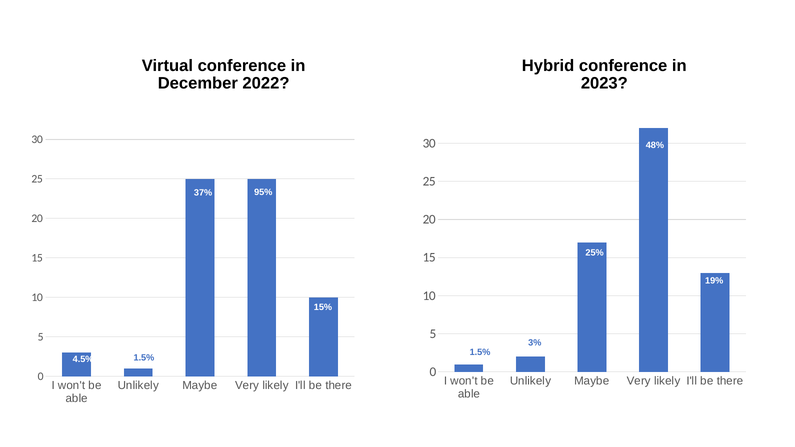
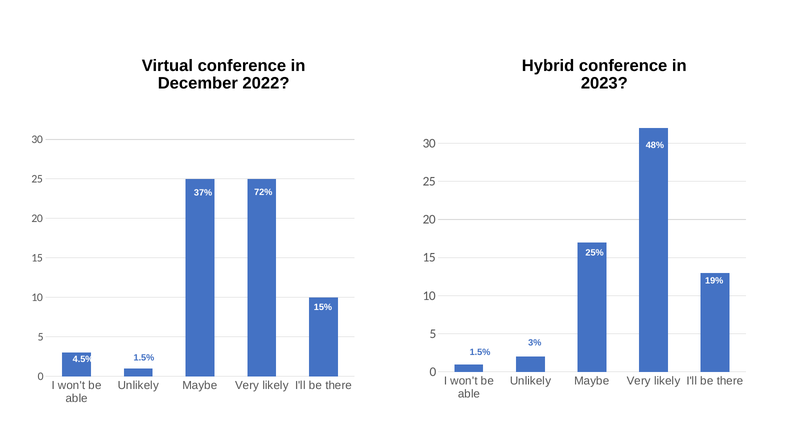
95%: 95% -> 72%
